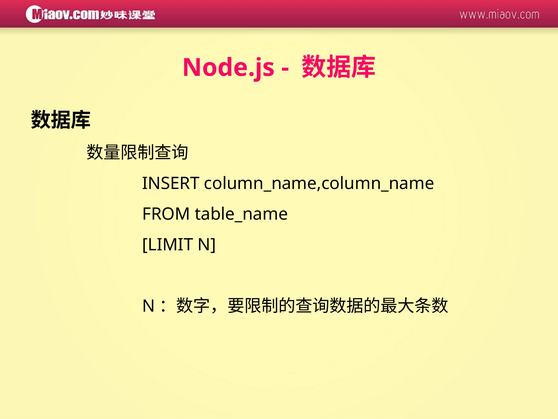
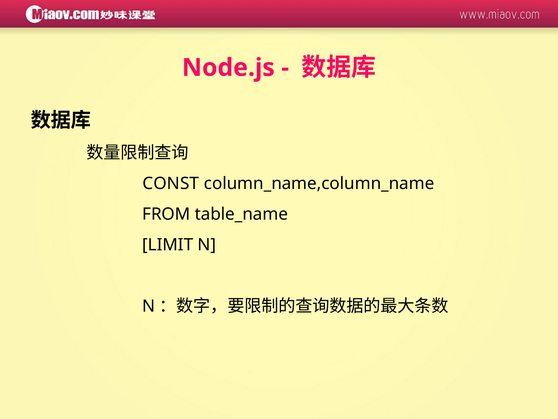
INSERT: INSERT -> CONST
